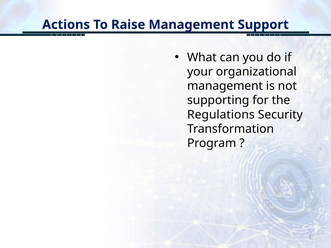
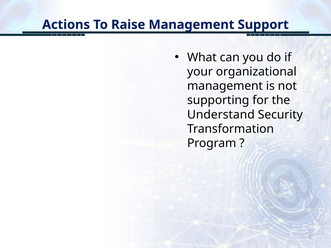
Regulations: Regulations -> Understand
